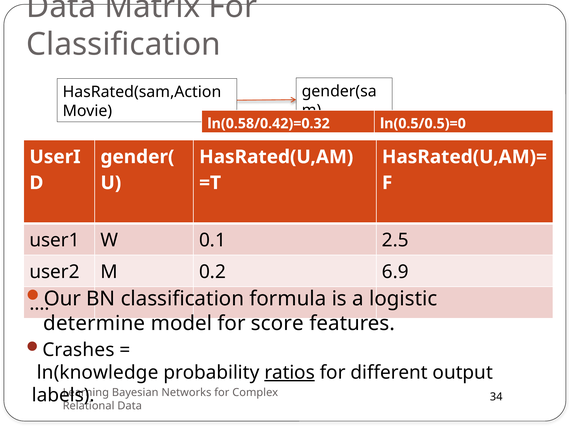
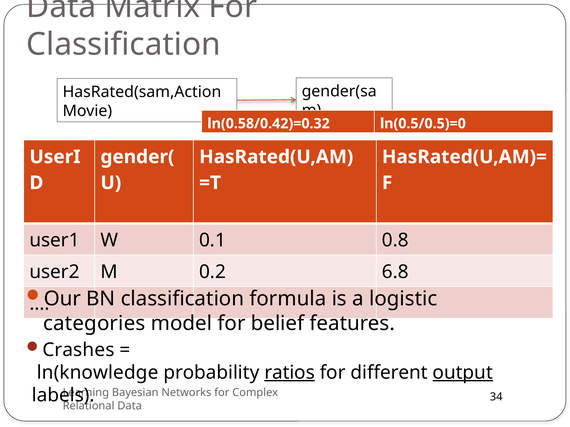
2.5: 2.5 -> 0.8
6.9: 6.9 -> 6.8
determine: determine -> categories
score: score -> belief
output underline: none -> present
